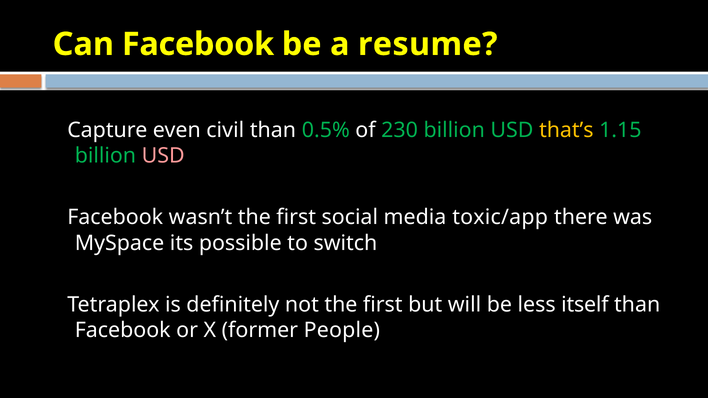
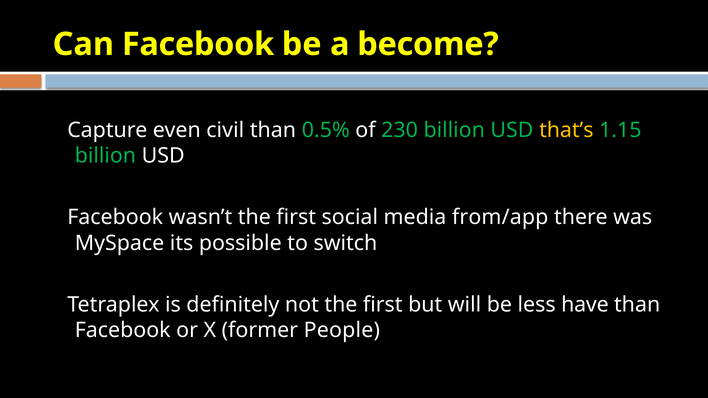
resume: resume -> become
USD at (163, 156) colour: pink -> white
toxic/app: toxic/app -> from/app
itself: itself -> have
